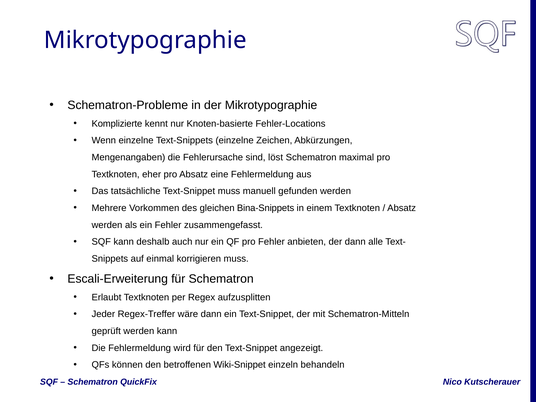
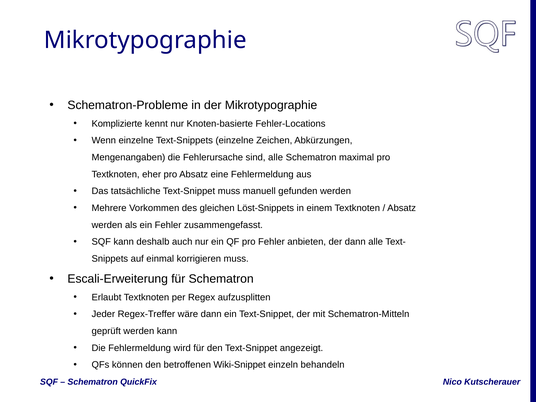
sind löst: löst -> alle
Bina-Snippets: Bina-Snippets -> Löst-Snippets
